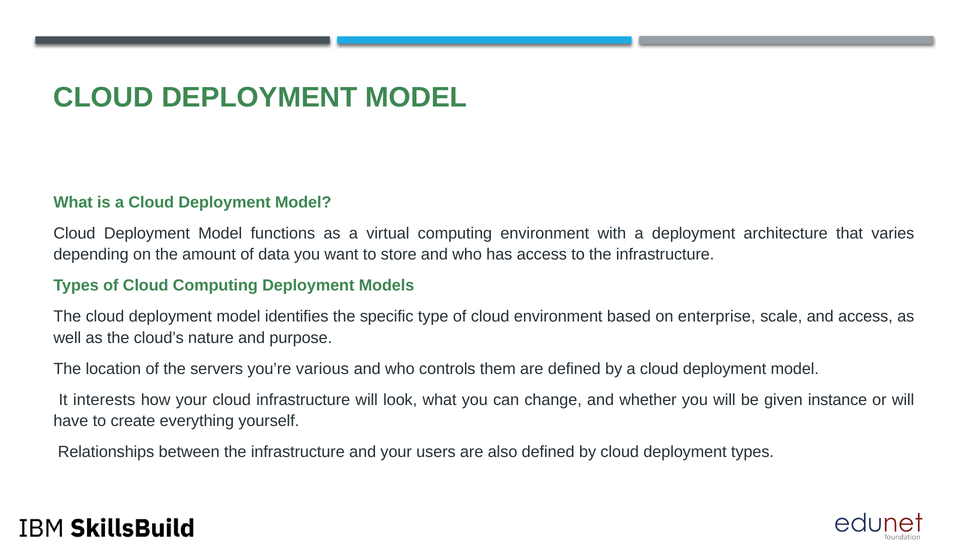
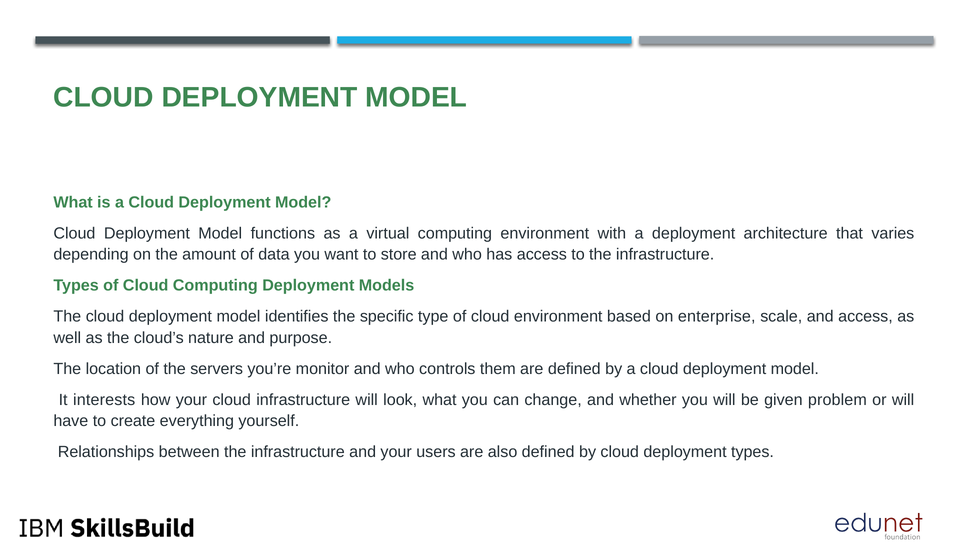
various: various -> monitor
instance: instance -> problem
